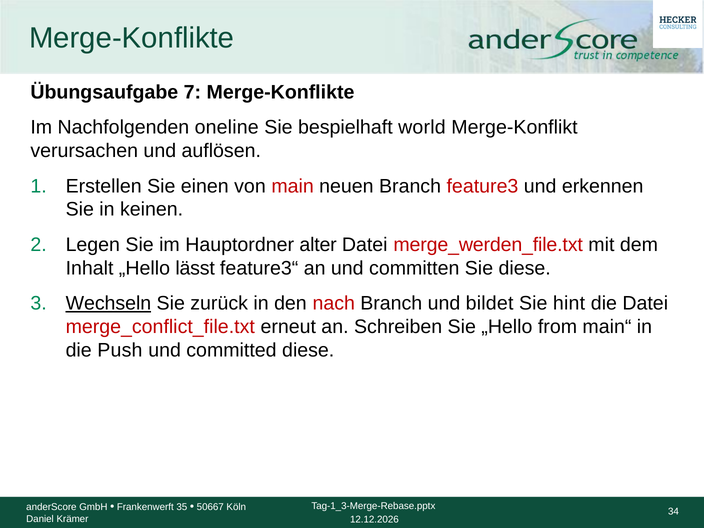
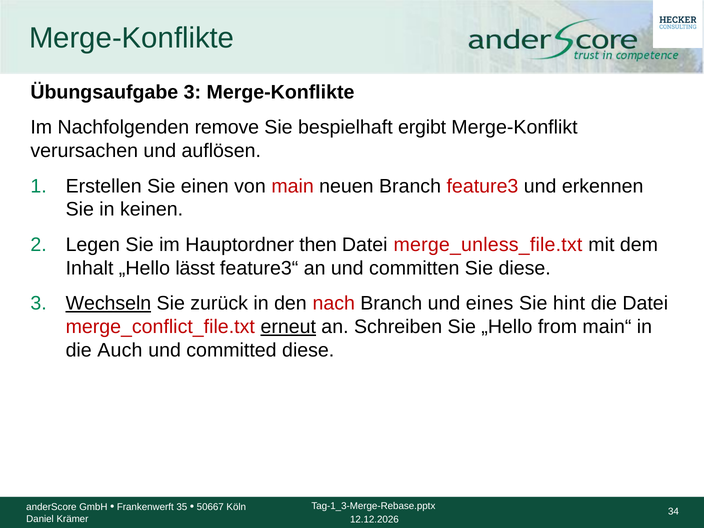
Übungsaufgabe 7: 7 -> 3
oneline: oneline -> remove
world: world -> ergibt
alter: alter -> then
merge_werden_file.txt: merge_werden_file.txt -> merge_unless_file.txt
bildet: bildet -> eines
erneut underline: none -> present
Push: Push -> Auch
